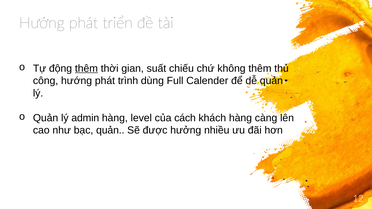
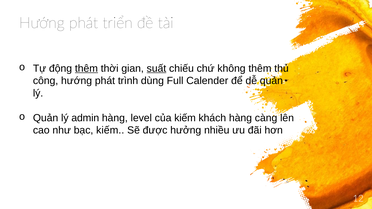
suất underline: none -> present
của cách: cách -> kiếm
bạc quản: quản -> kiếm
